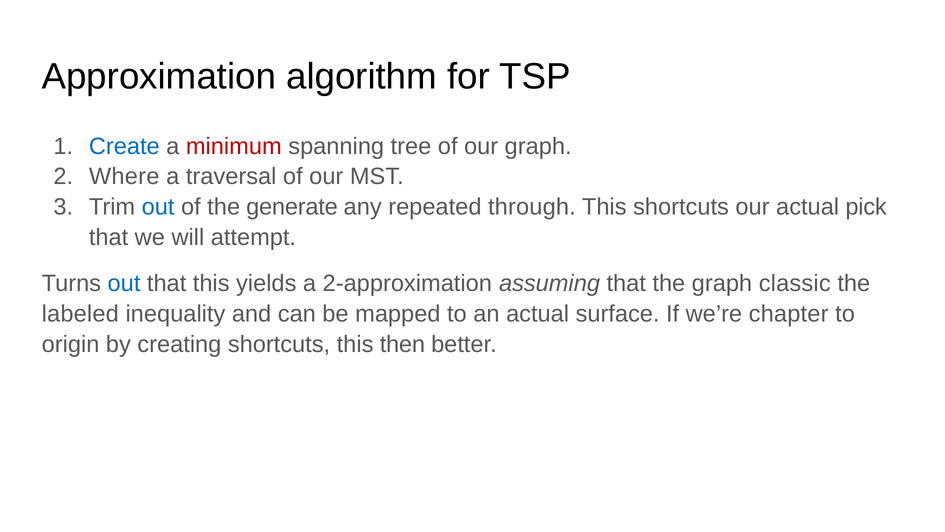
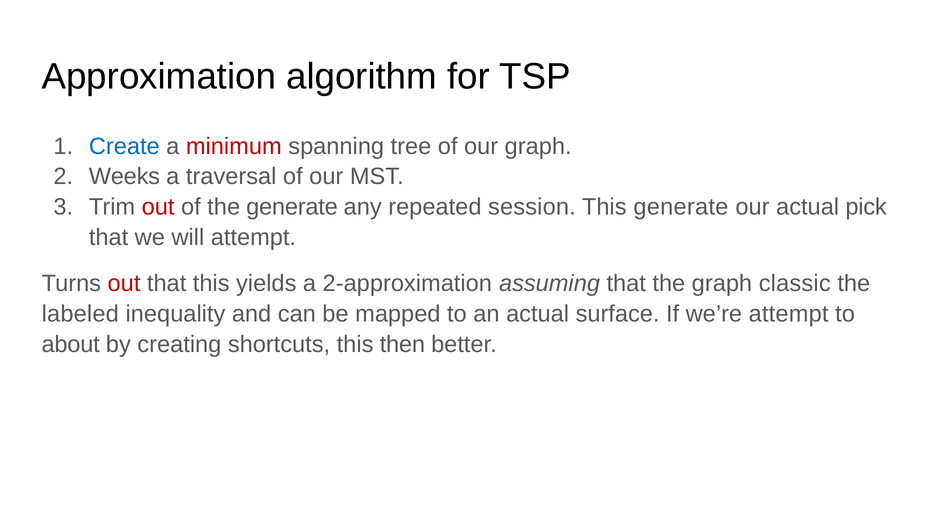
Where: Where -> Weeks
out at (158, 207) colour: blue -> red
through: through -> session
This shortcuts: shortcuts -> generate
out at (124, 283) colour: blue -> red
we’re chapter: chapter -> attempt
origin: origin -> about
